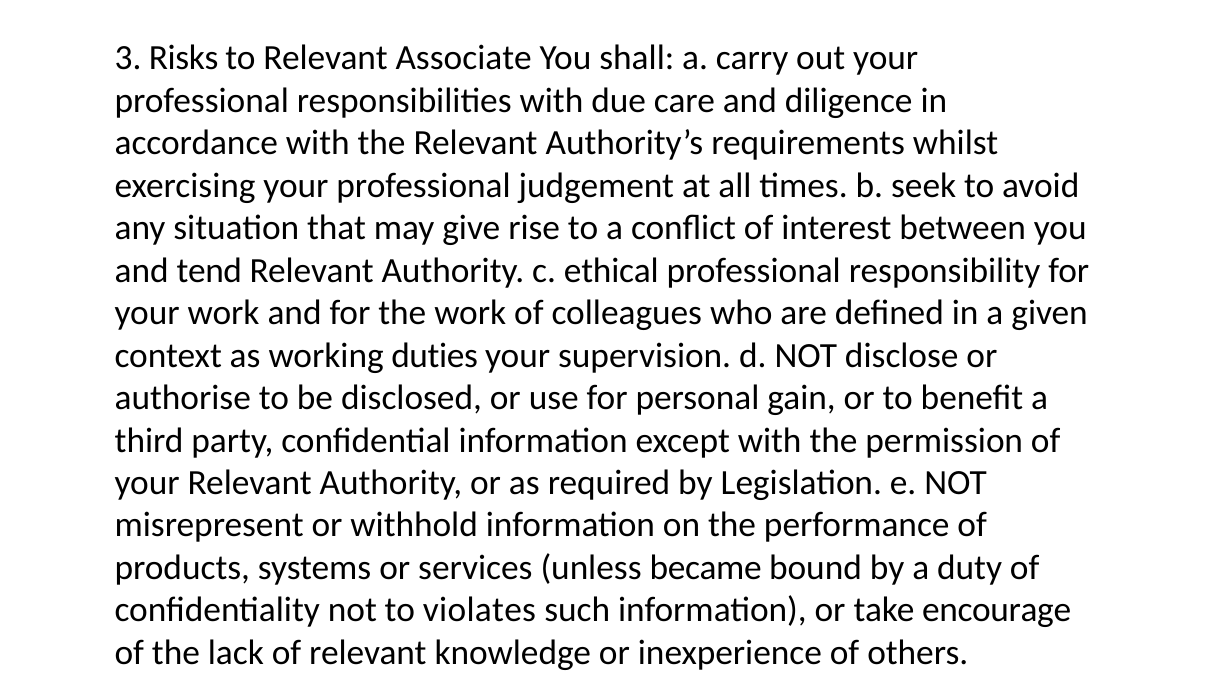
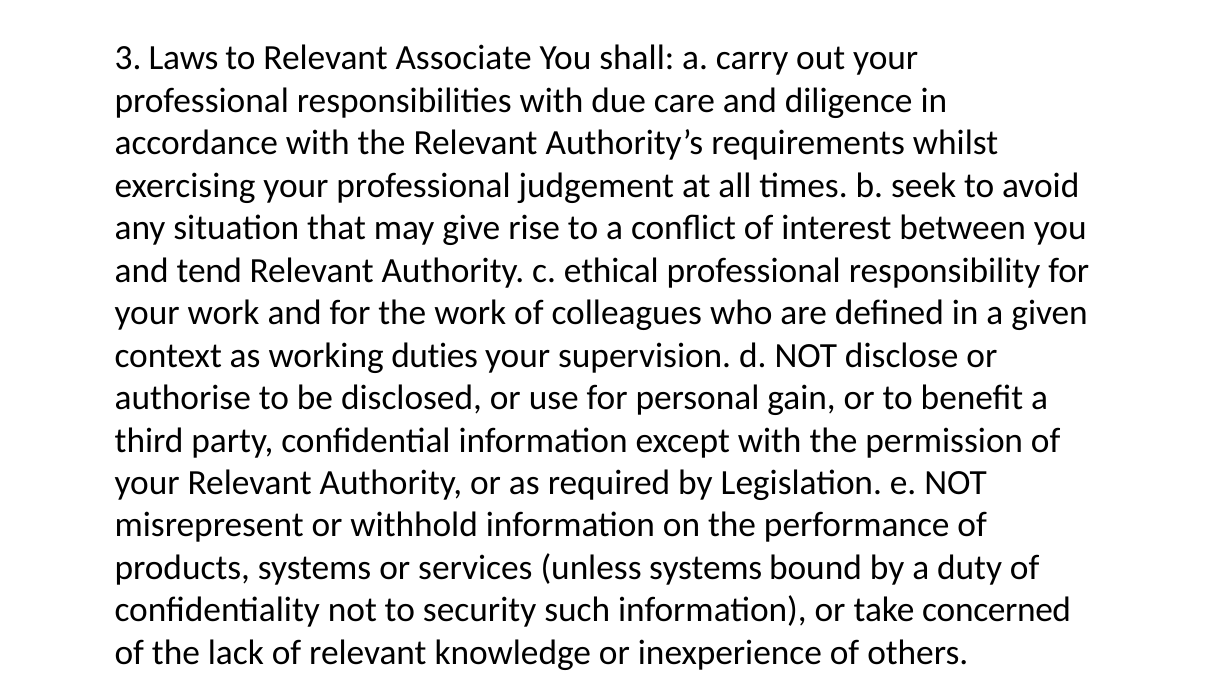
Risks: Risks -> Laws
unless became: became -> systems
violates: violates -> security
encourage: encourage -> concerned
